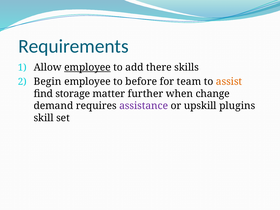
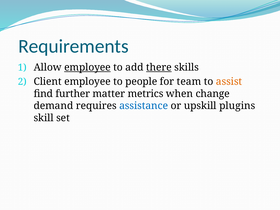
there underline: none -> present
Begin: Begin -> Client
before: before -> people
storage: storage -> further
further: further -> metrics
assistance colour: purple -> blue
